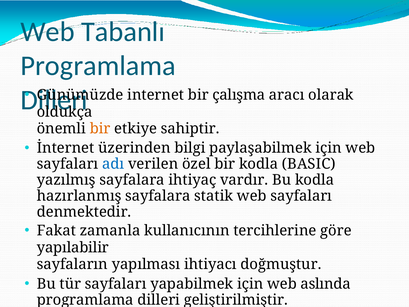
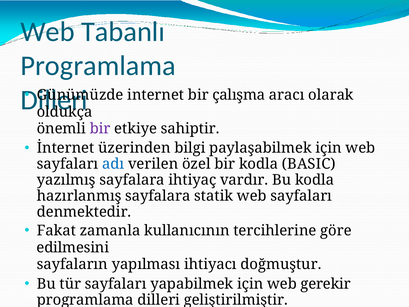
bir at (100, 129) colour: orange -> purple
yapılabilir: yapılabilir -> edilmesini
aslında: aslında -> gerekir
